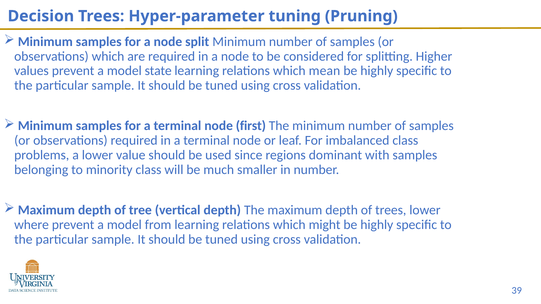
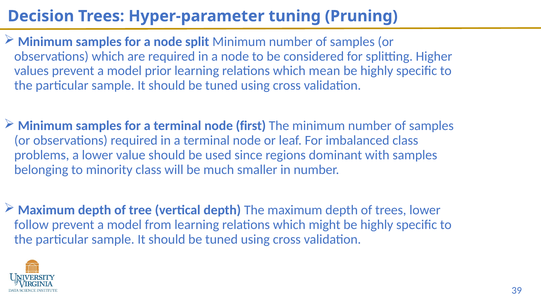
state: state -> prior
where: where -> follow
